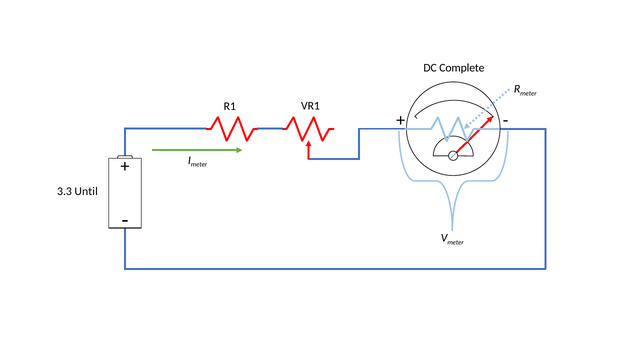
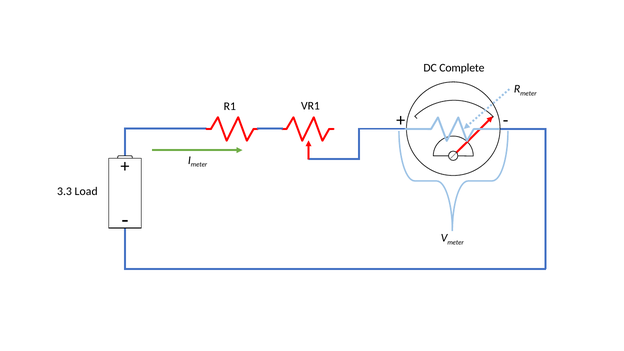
Until: Until -> Load
